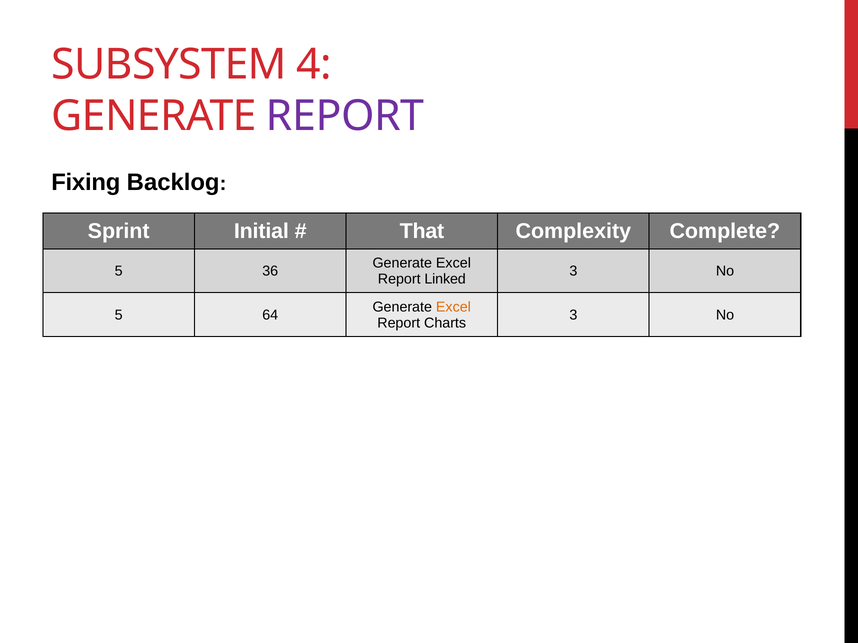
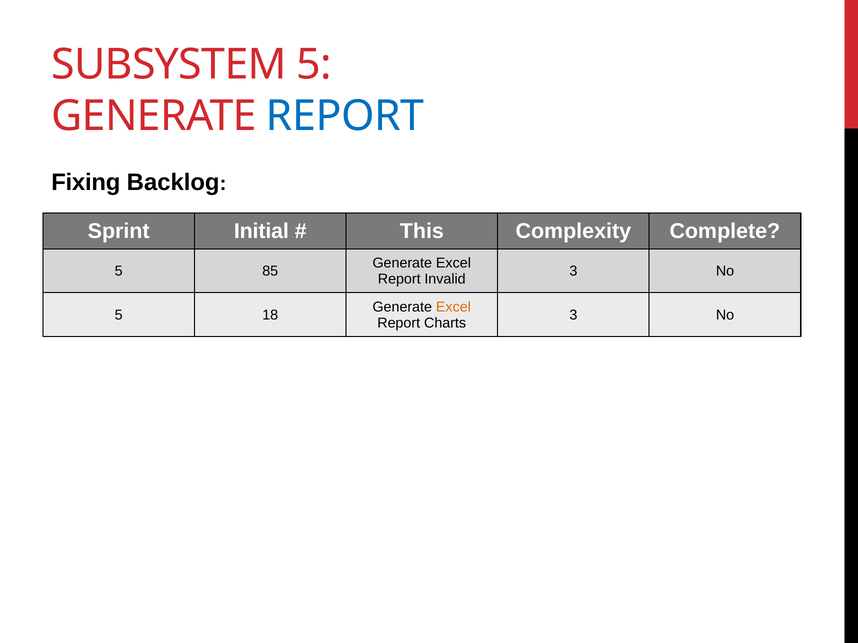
SUBSYSTEM 4: 4 -> 5
REPORT at (345, 116) colour: purple -> blue
That: That -> This
36: 36 -> 85
Linked: Linked -> Invalid
64: 64 -> 18
